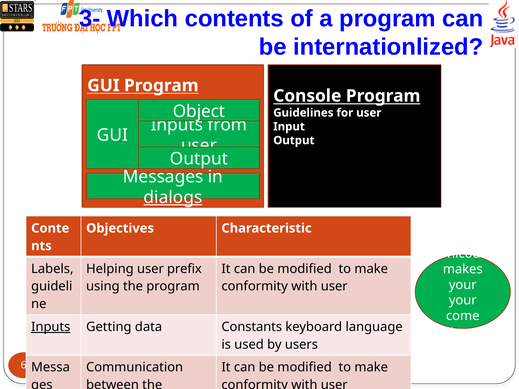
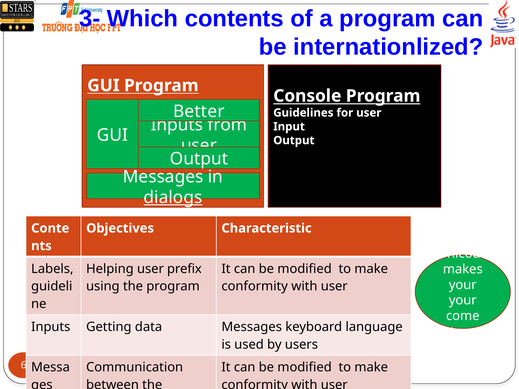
Object: Object -> Better
Inputs at (51, 327) underline: present -> none
data Constants: Constants -> Messages
